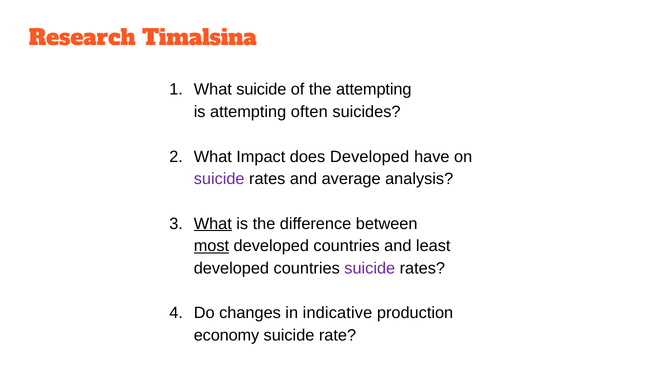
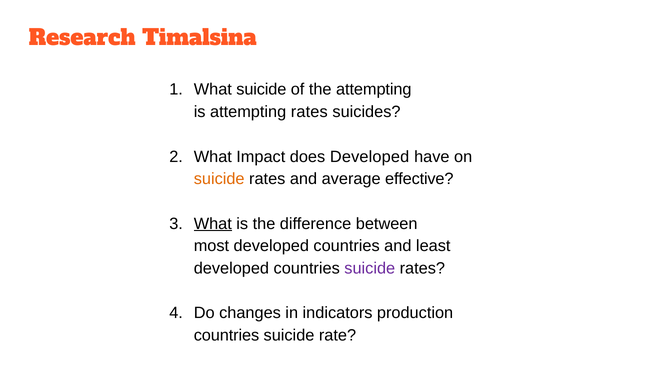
attempting often: often -> rates
suicide at (219, 179) colour: purple -> orange
analysis: analysis -> effective
most underline: present -> none
indicative: indicative -> indicators
economy at (226, 335): economy -> countries
